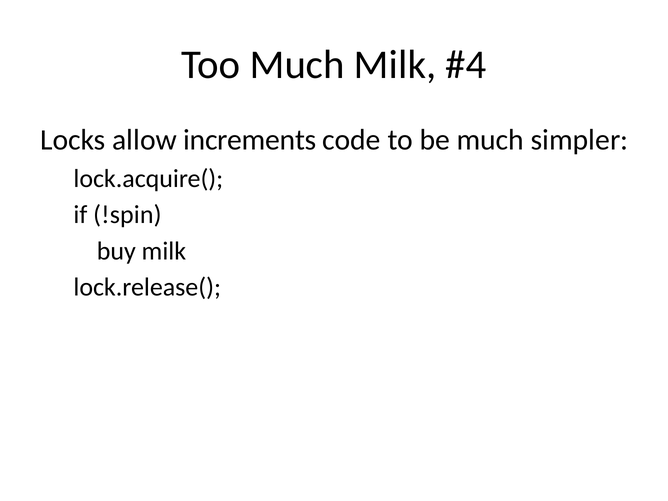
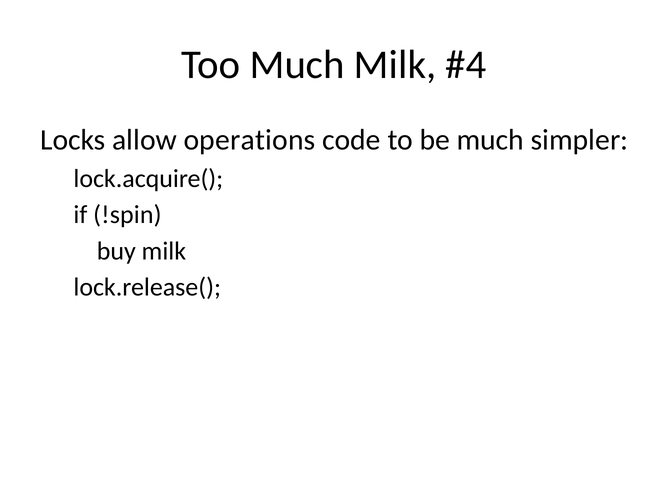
increments: increments -> operations
